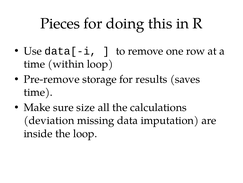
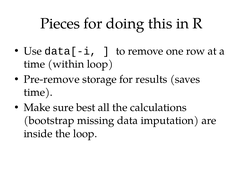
size: size -> best
deviation: deviation -> bootstrap
